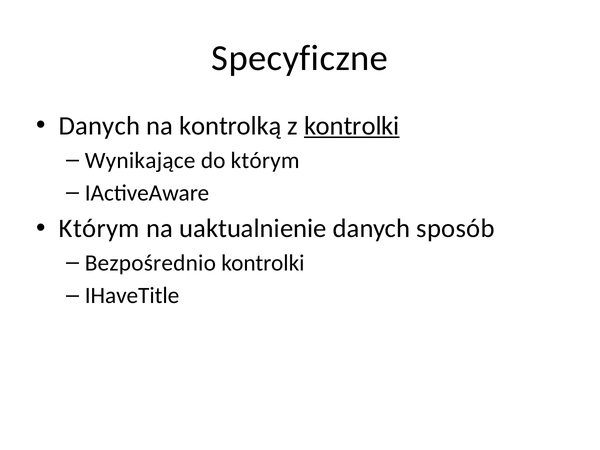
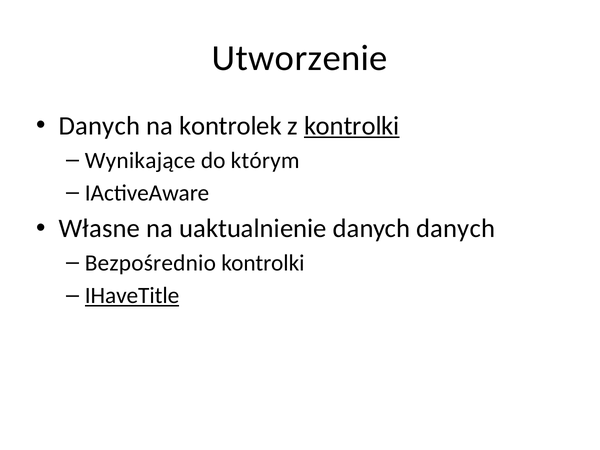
Specyficzne: Specyficzne -> Utworzenie
kontrolką: kontrolką -> kontrolek
Którym at (99, 229): Którym -> Własne
danych sposób: sposób -> danych
IHaveTitle underline: none -> present
